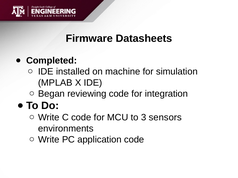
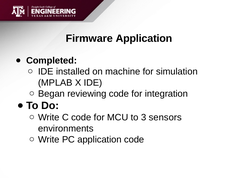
Firmware Datasheets: Datasheets -> Application
